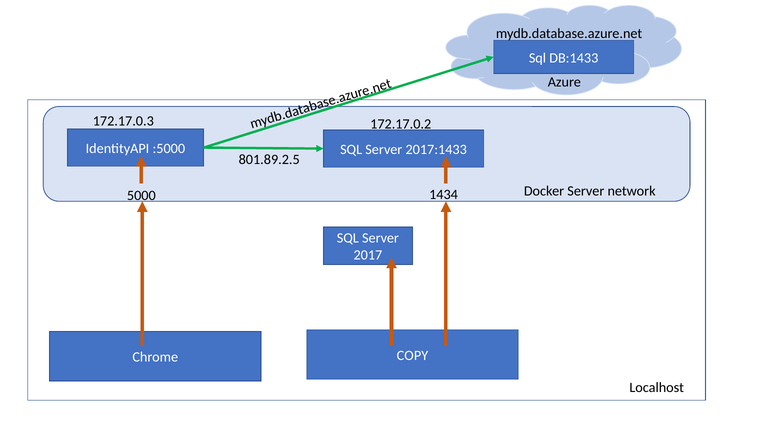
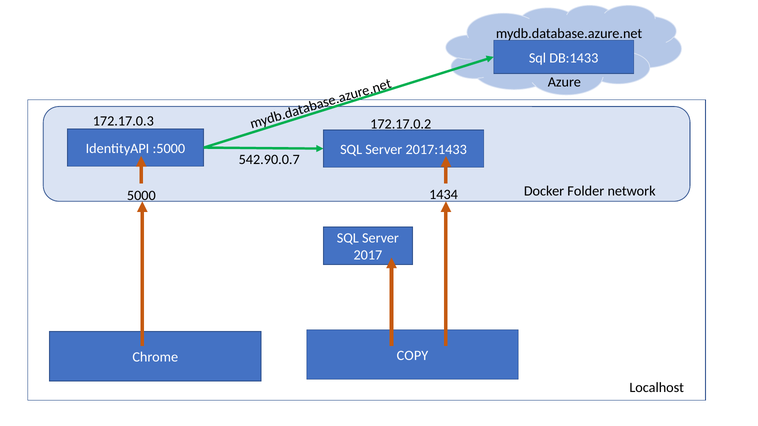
801.89.2.5: 801.89.2.5 -> 542.90.0.7
Docker Server: Server -> Folder
